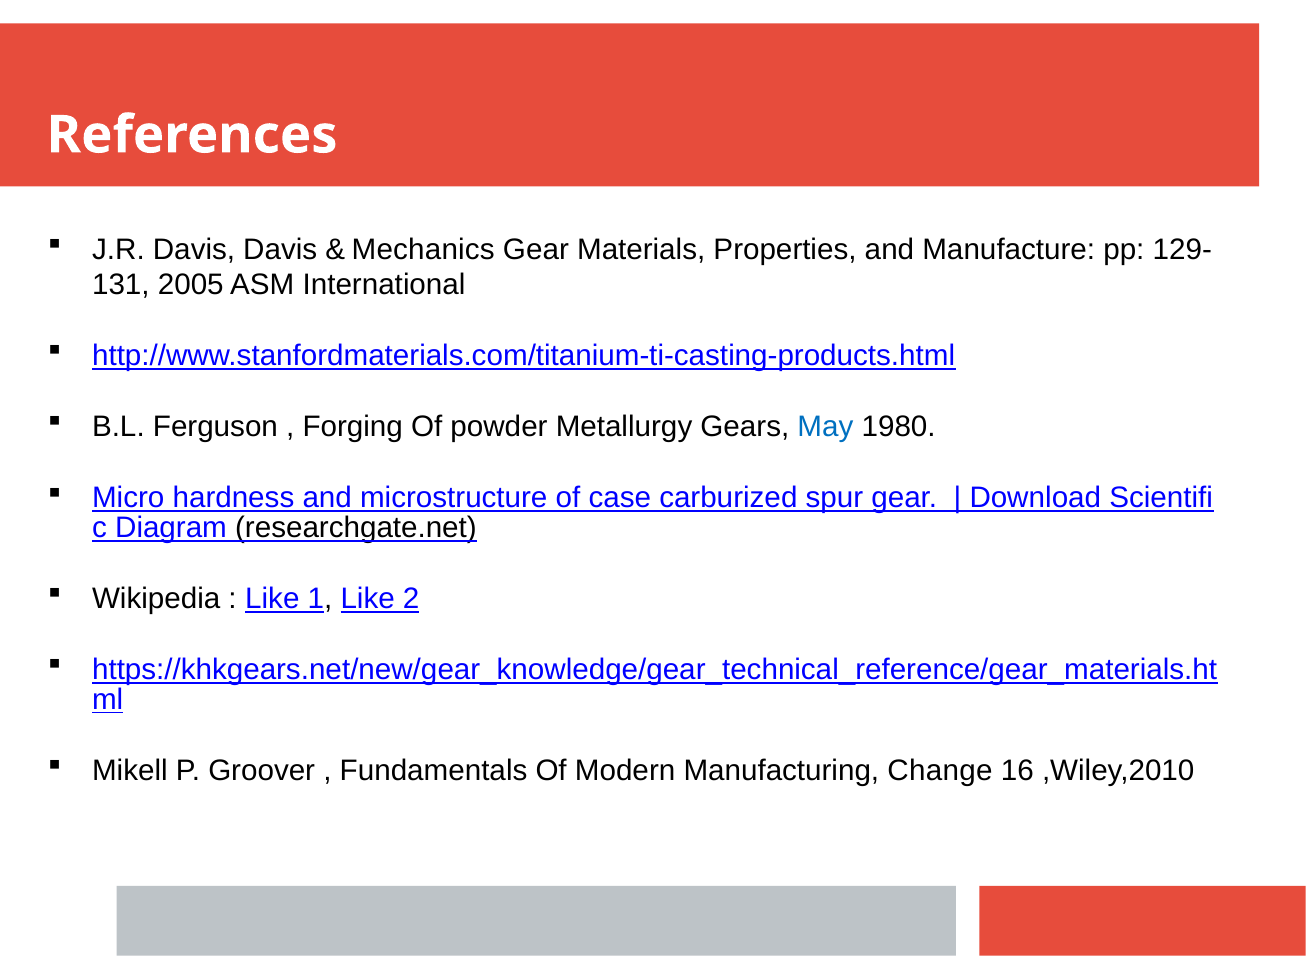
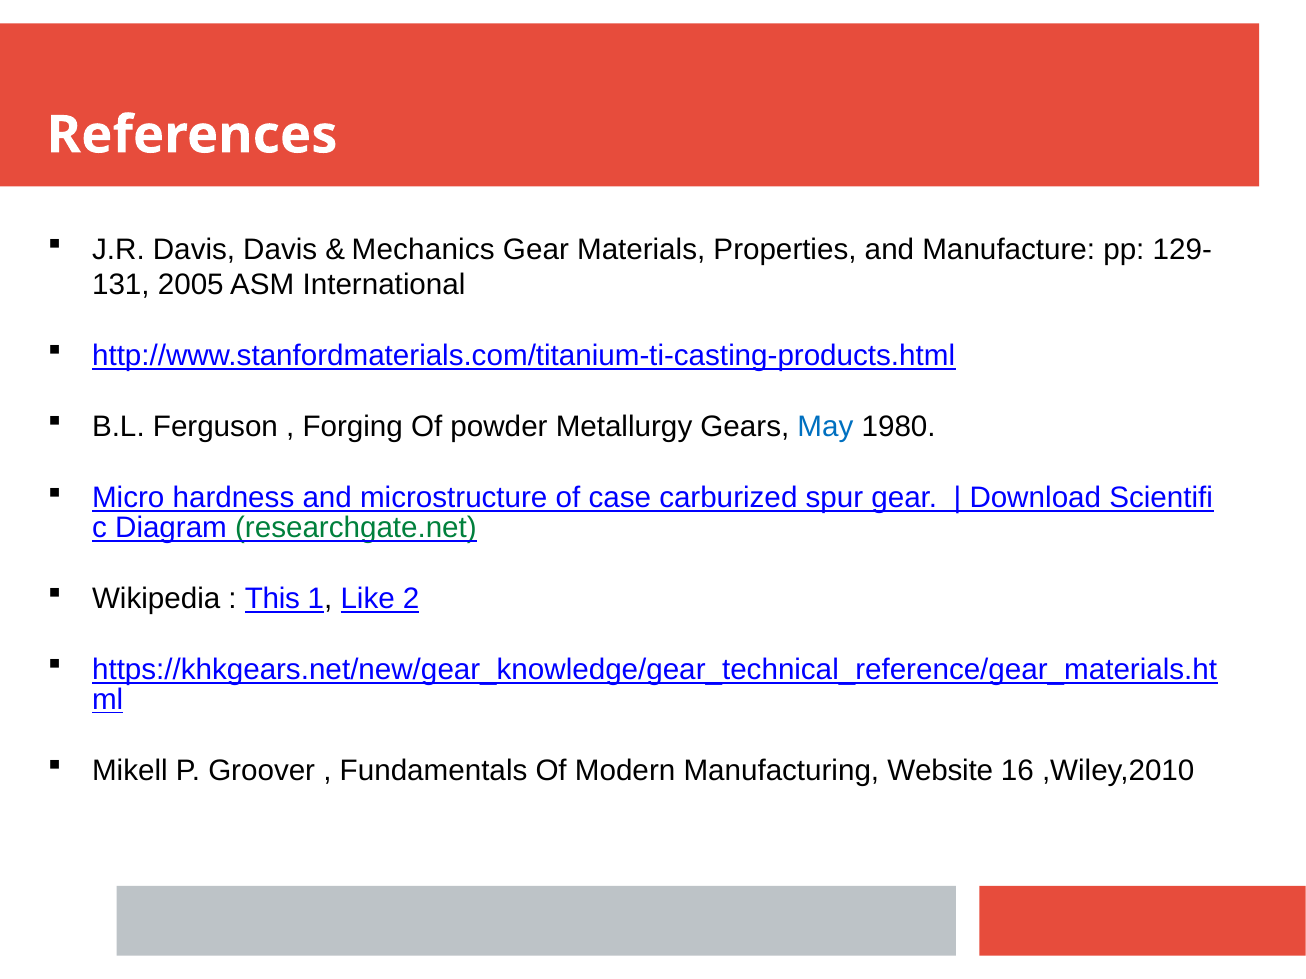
researchgate.net colour: black -> green
Like at (272, 599): Like -> This
Change: Change -> Website
